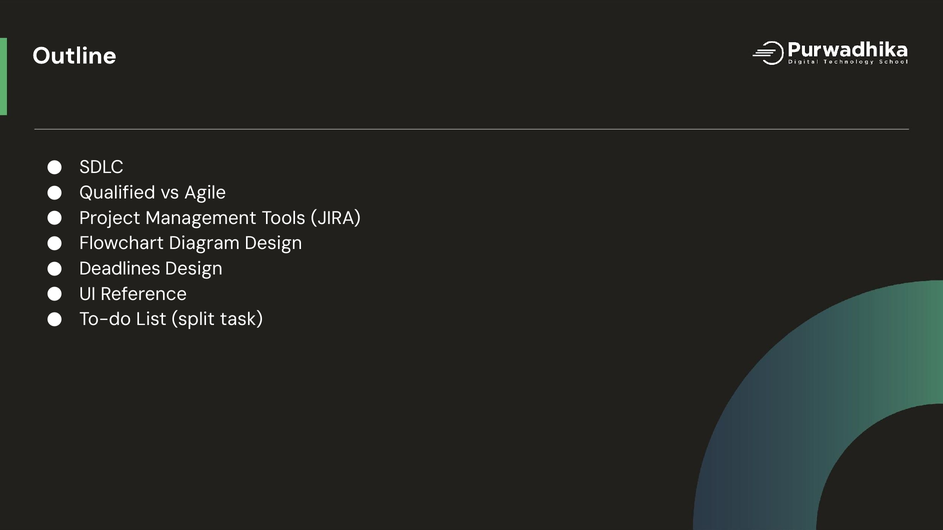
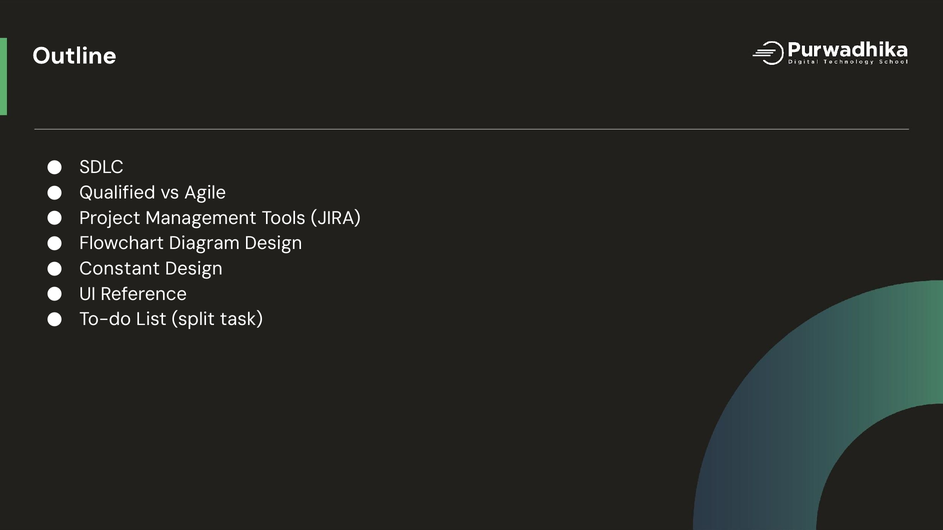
Deadlines: Deadlines -> Constant
